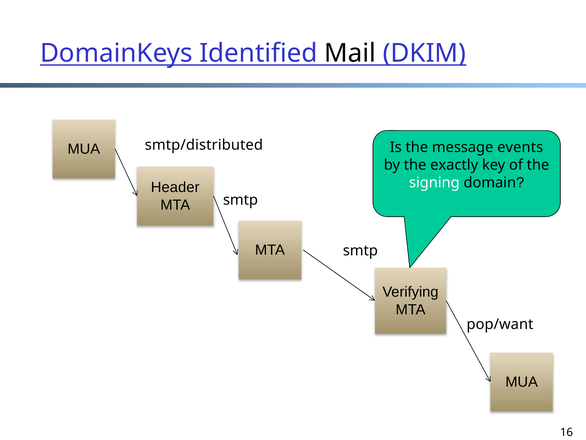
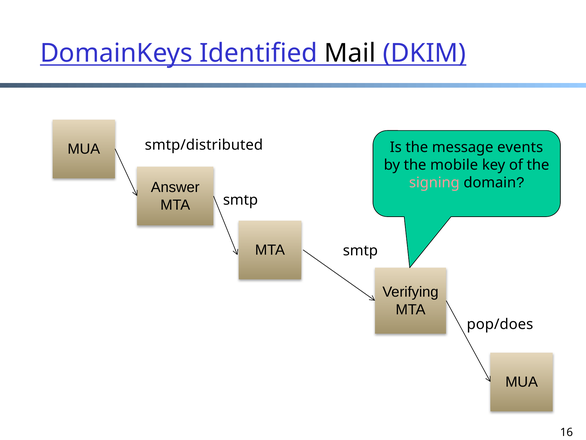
exactly: exactly -> mobile
signing colour: white -> pink
Header: Header -> Answer
pop/want: pop/want -> pop/does
